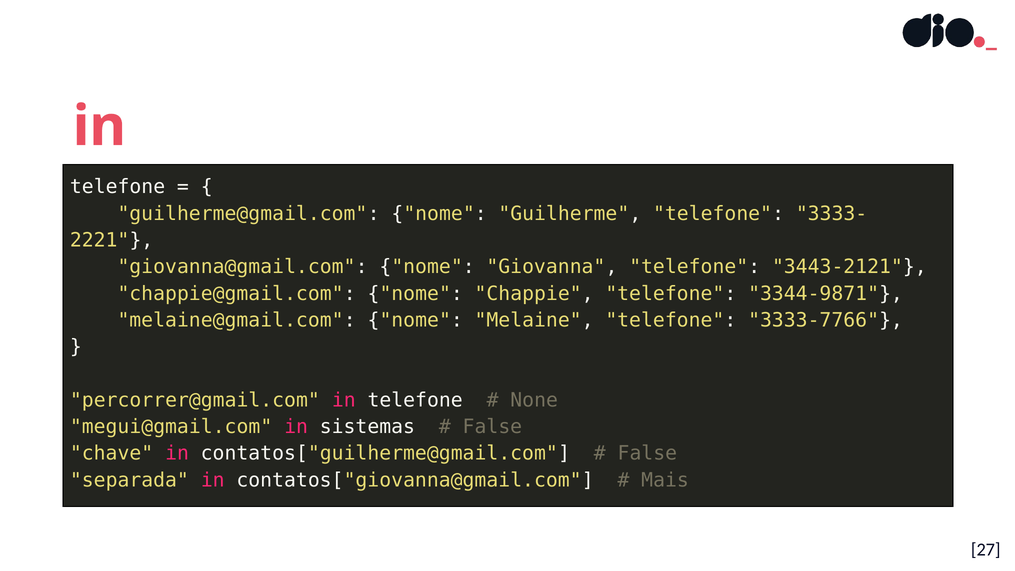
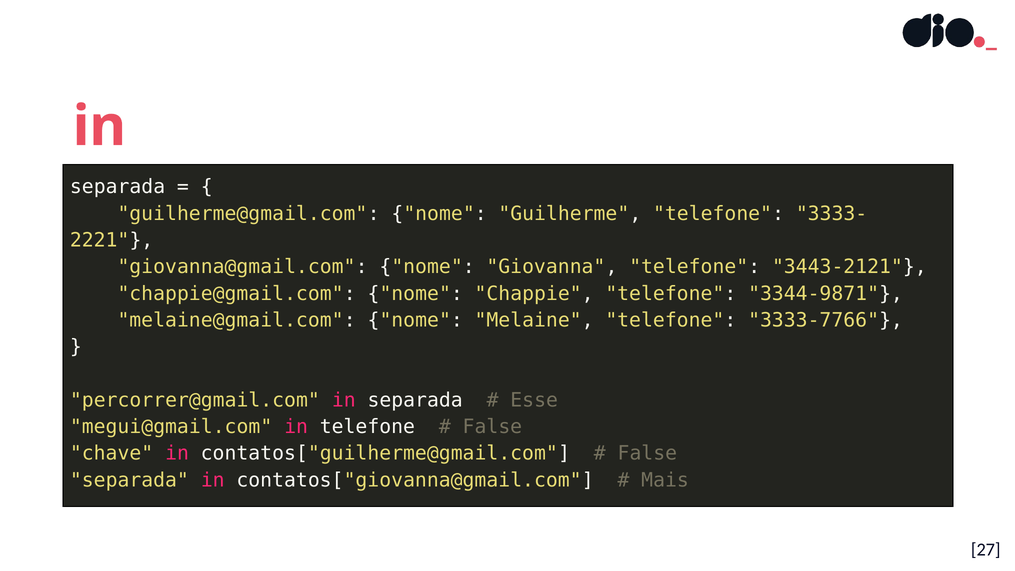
telefone at (118, 187): telefone -> separada
in telefone: telefone -> separada
None: None -> Esse
in sistemas: sistemas -> telefone
